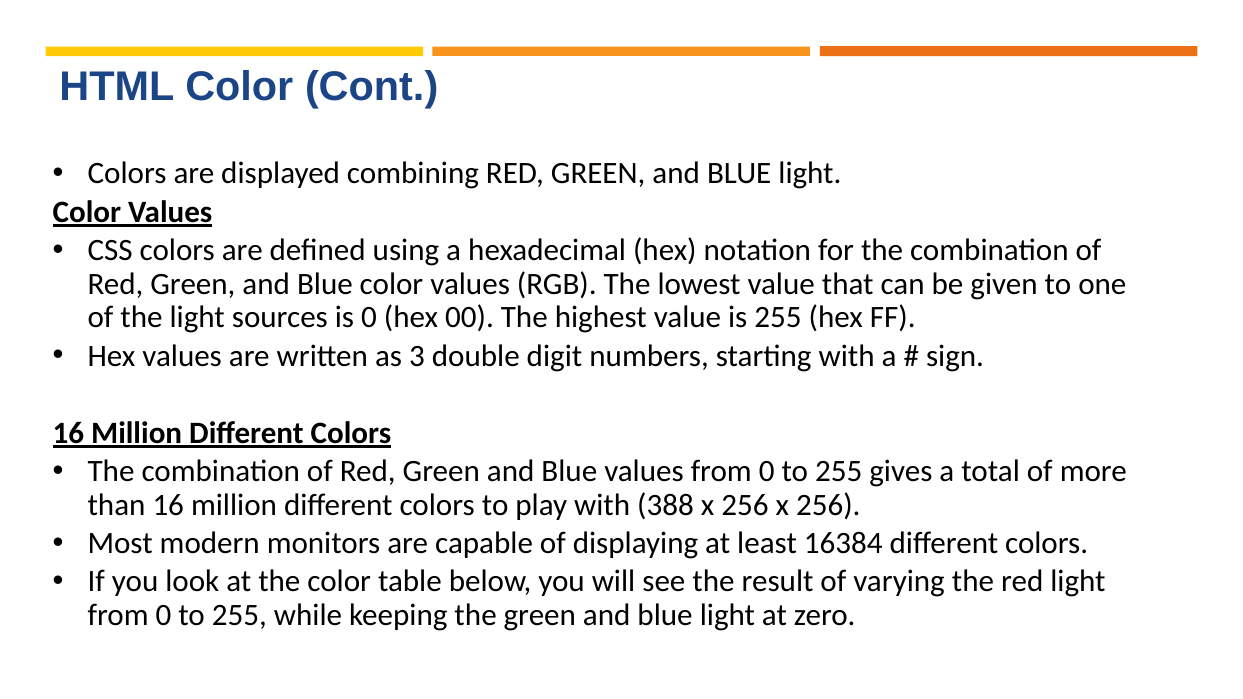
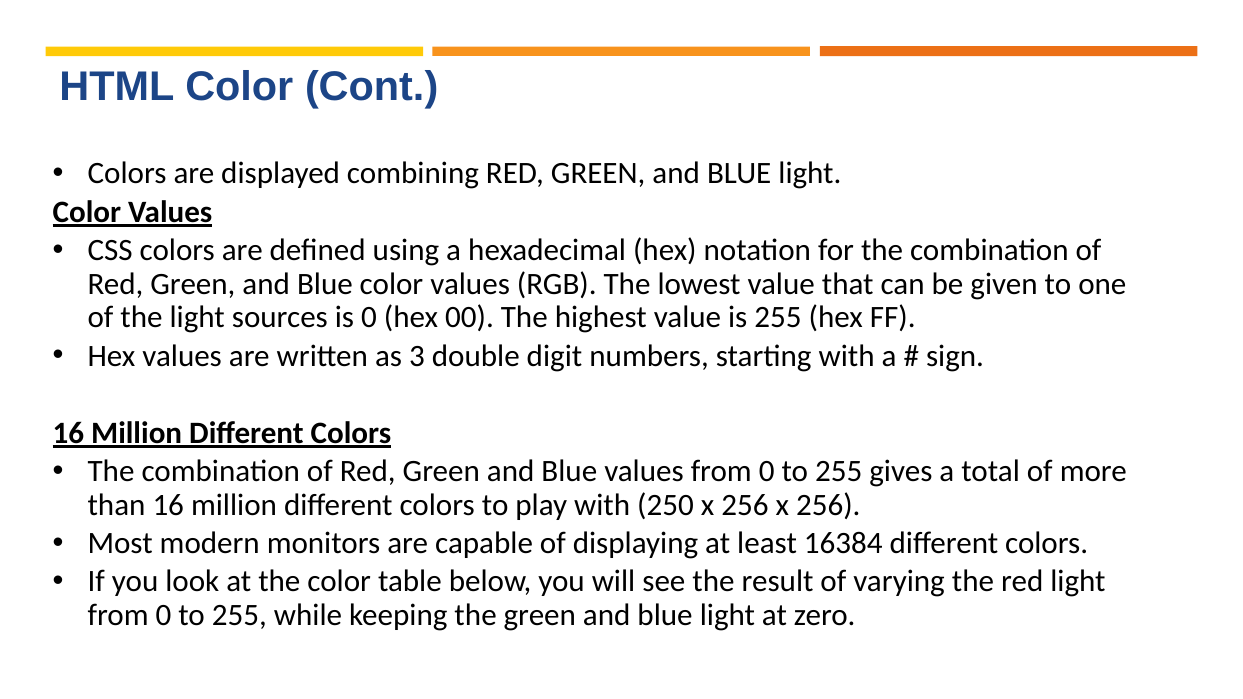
388: 388 -> 250
